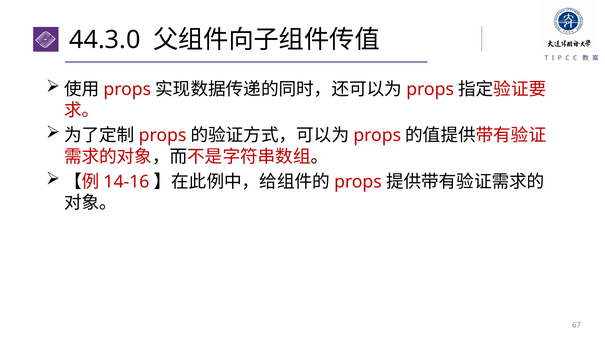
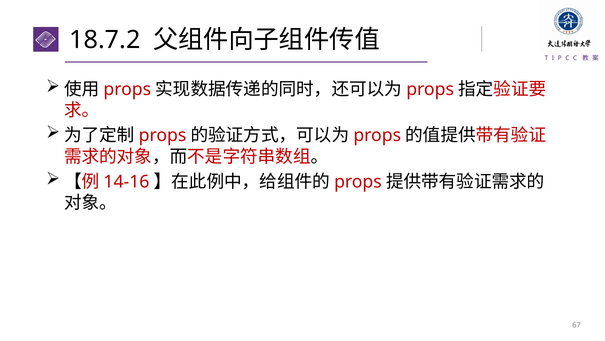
44.3.0: 44.3.0 -> 18.7.2
